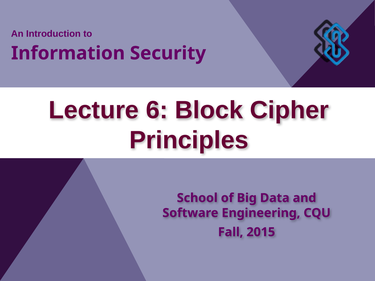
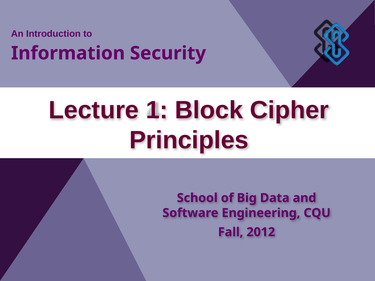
6: 6 -> 1
2015: 2015 -> 2012
